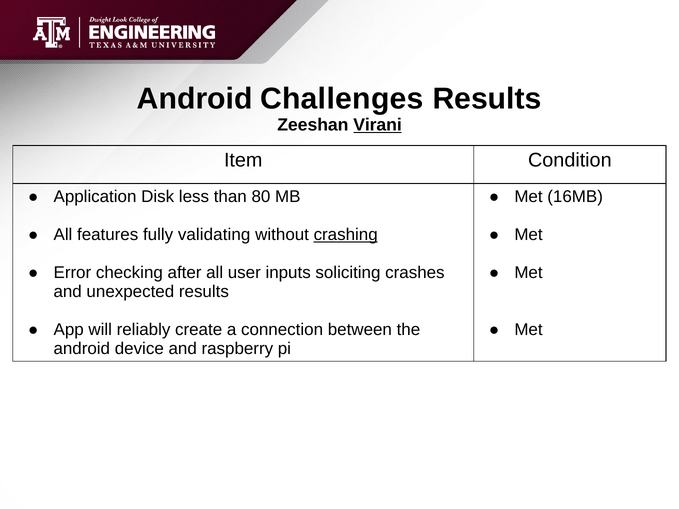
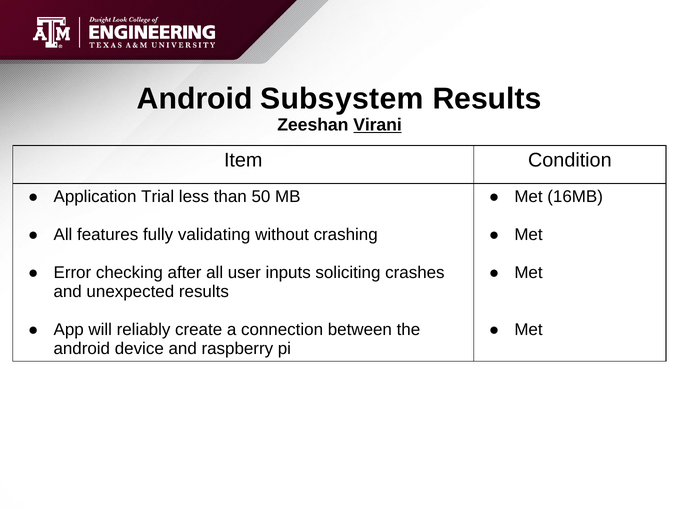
Challenges: Challenges -> Subsystem
Disk: Disk -> Trial
80: 80 -> 50
crashing underline: present -> none
